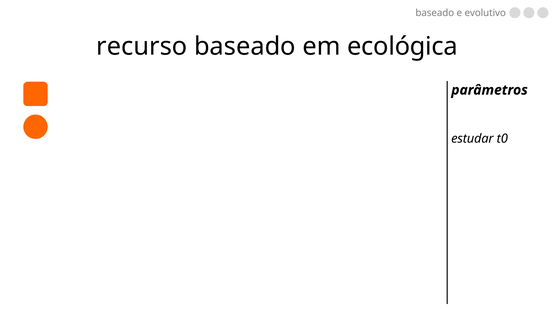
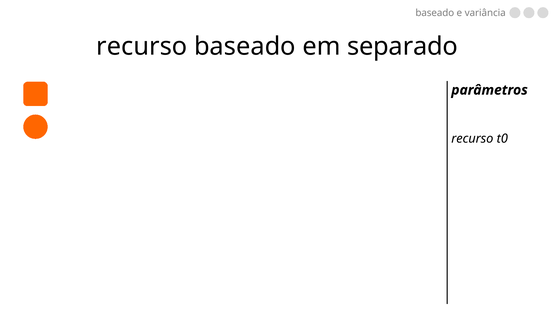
evolutivo: evolutivo -> variância
ecológica: ecológica -> separado
estudar at (472, 139): estudar -> recurso
